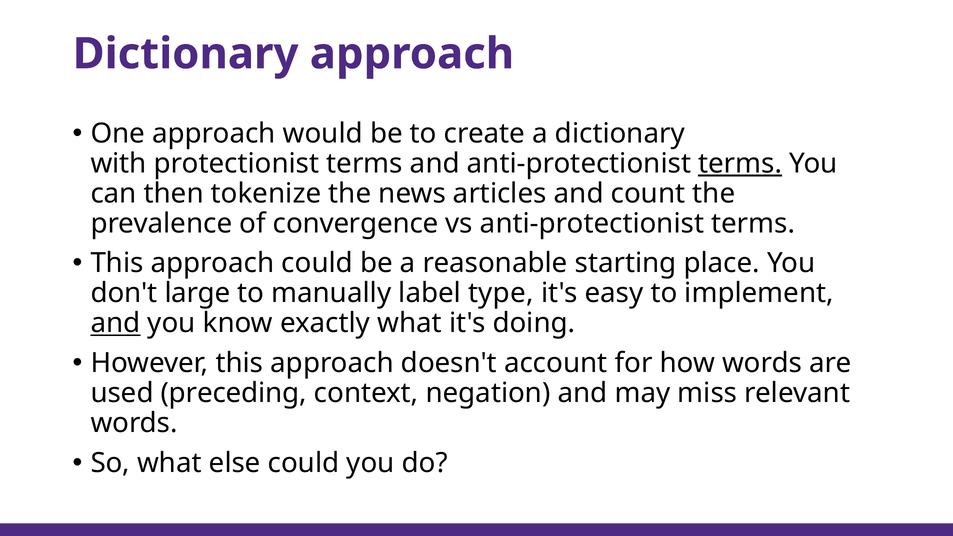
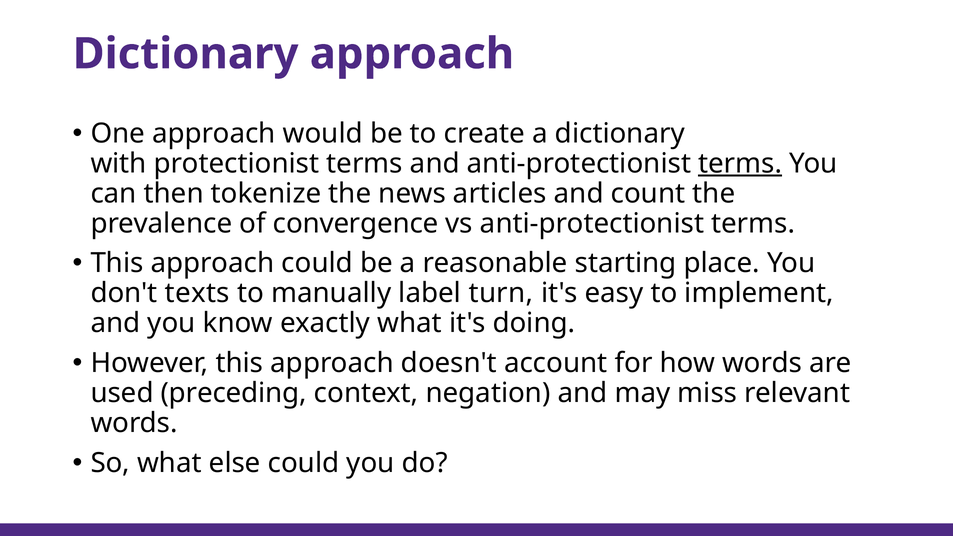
large: large -> texts
type: type -> turn
and at (115, 323) underline: present -> none
